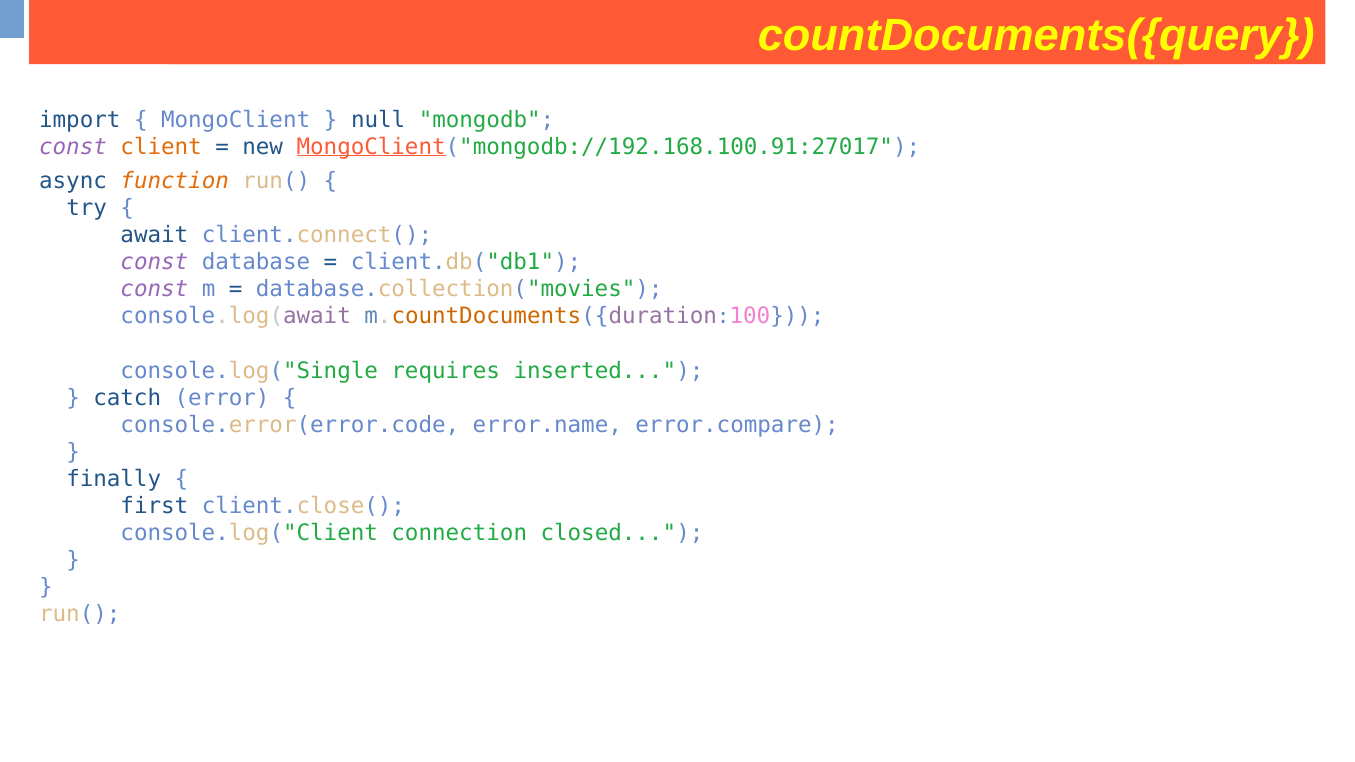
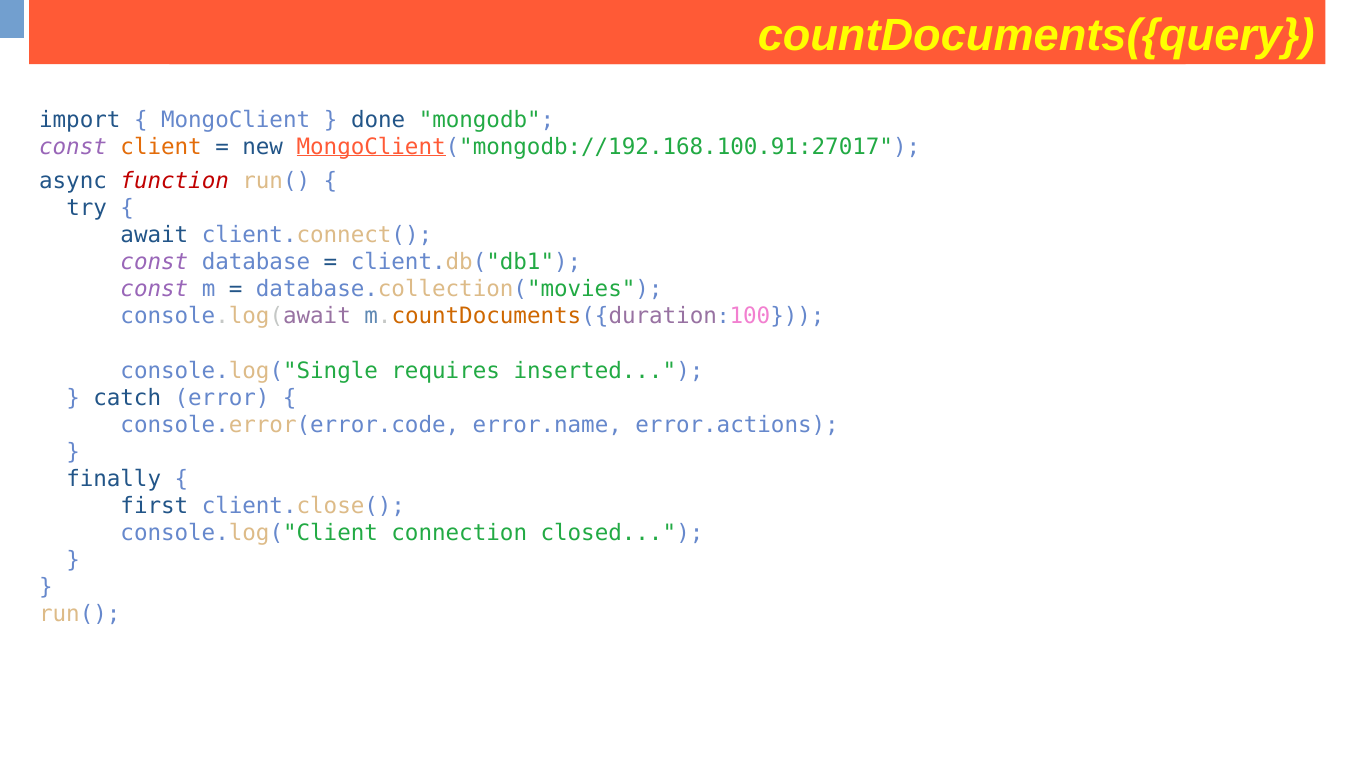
null: null -> done
function colour: orange -> red
error.compare: error.compare -> error.actions
